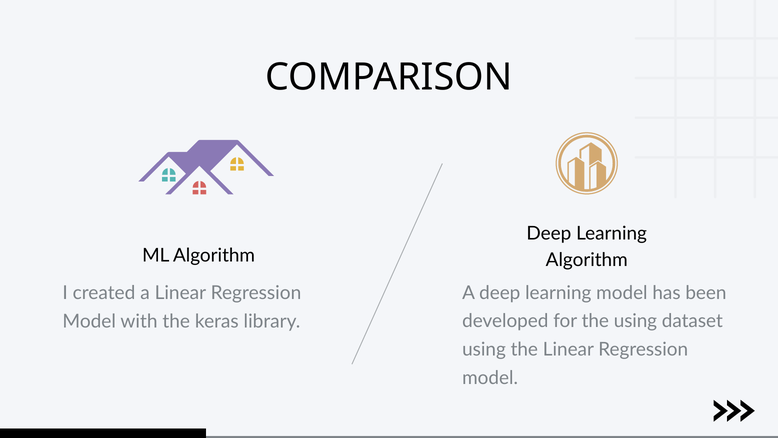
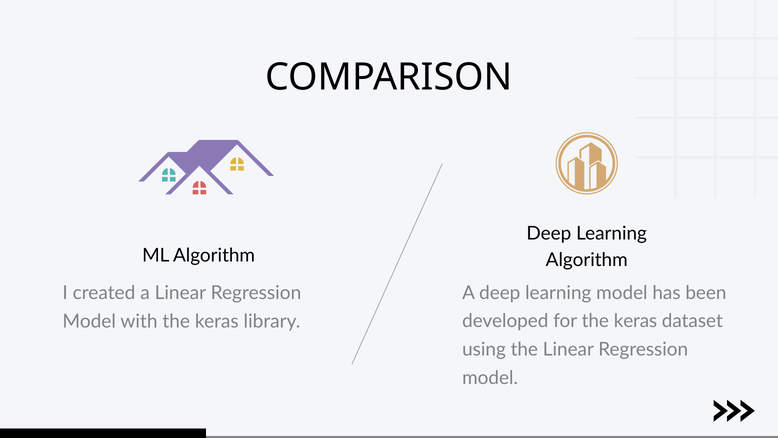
for the using: using -> keras
